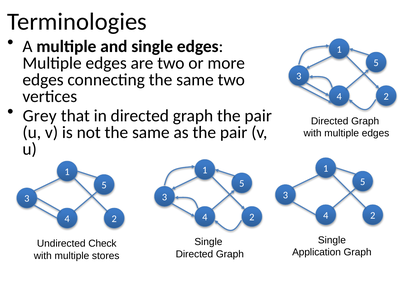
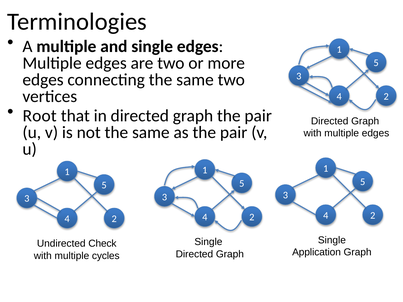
Grey: Grey -> Root
stores: stores -> cycles
